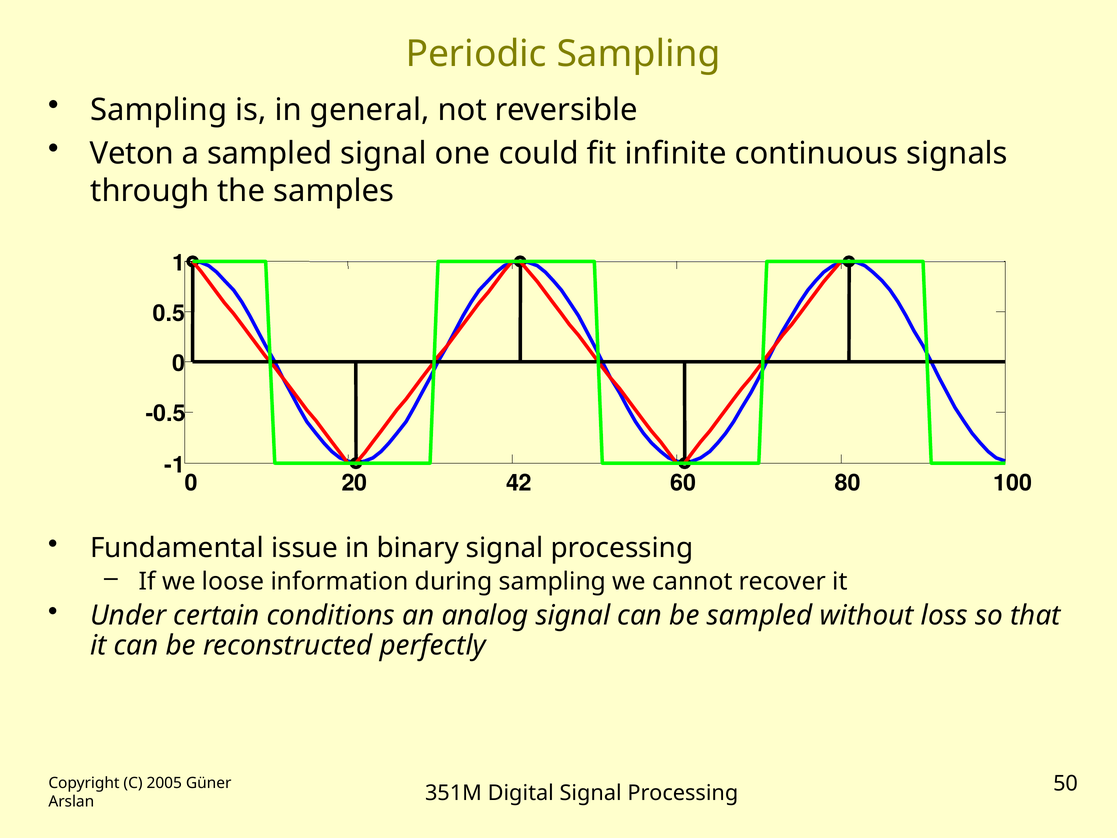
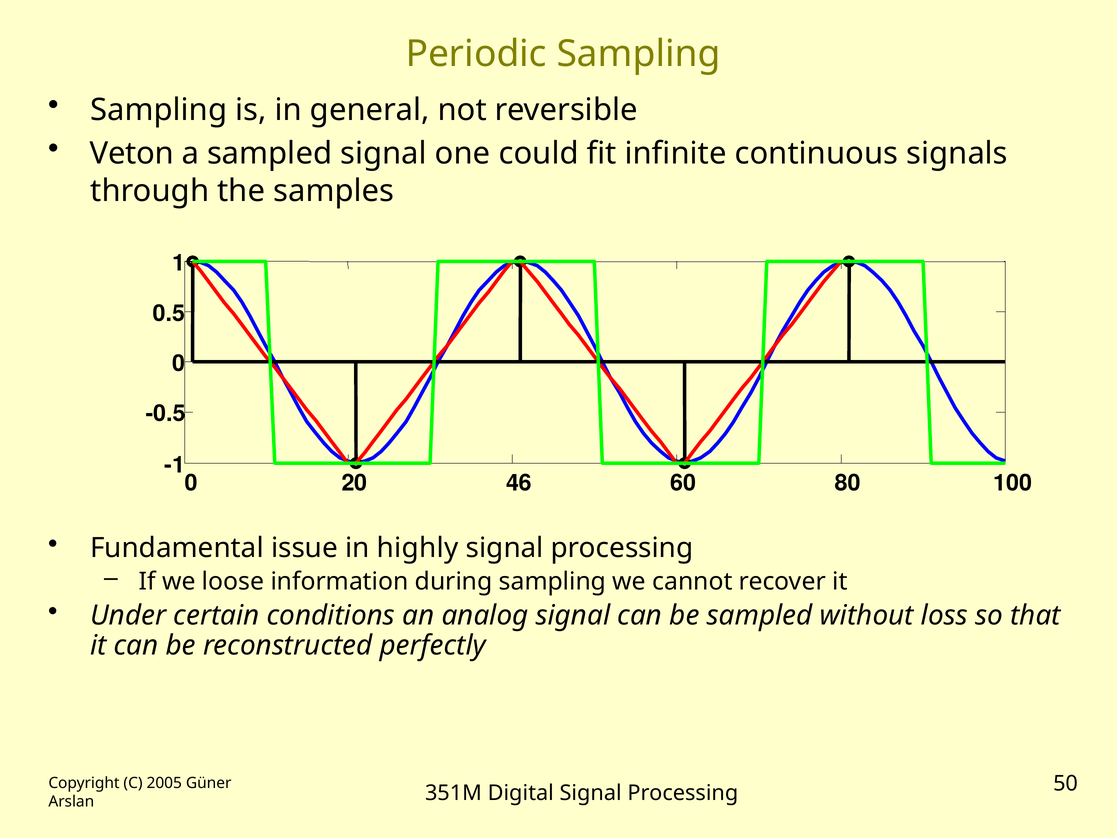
42: 42 -> 46
binary: binary -> highly
